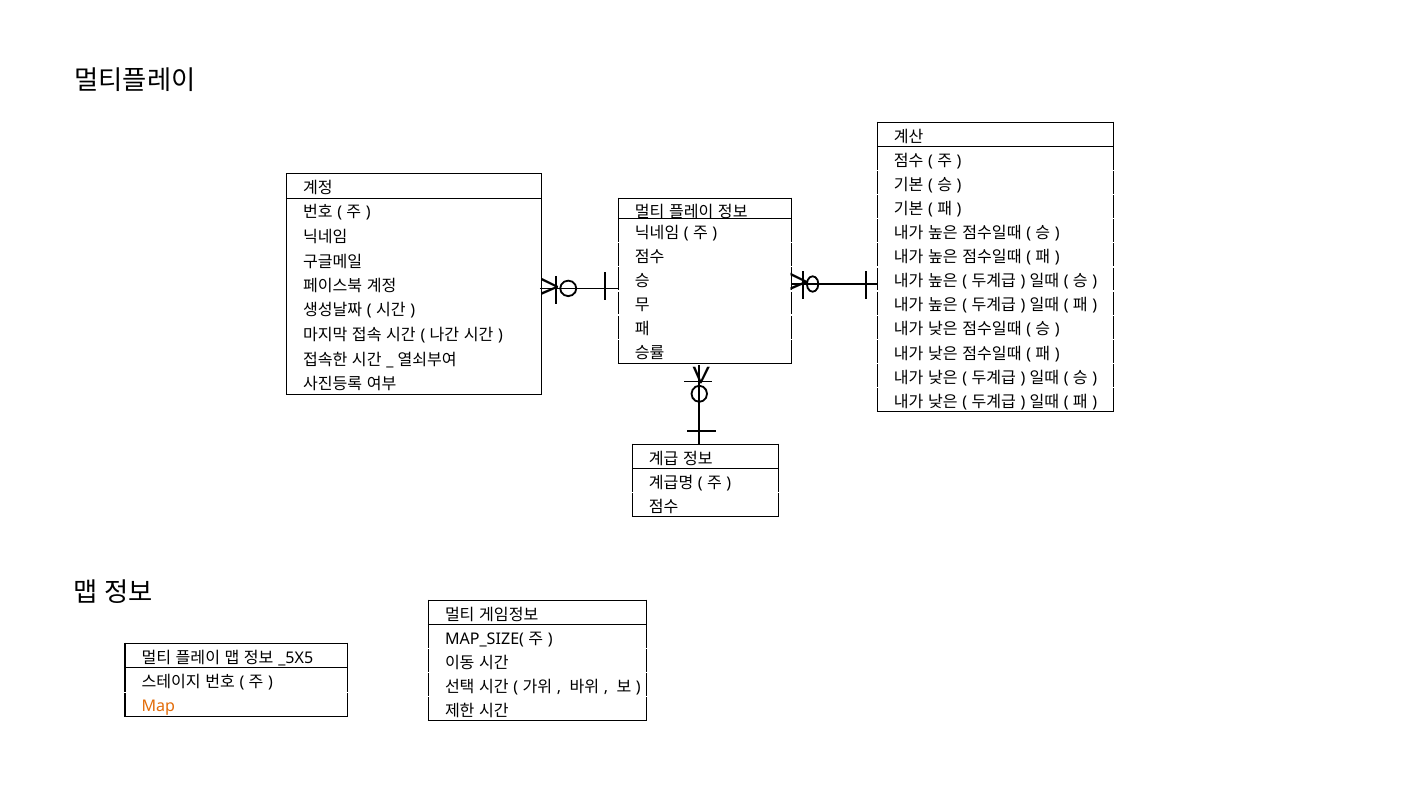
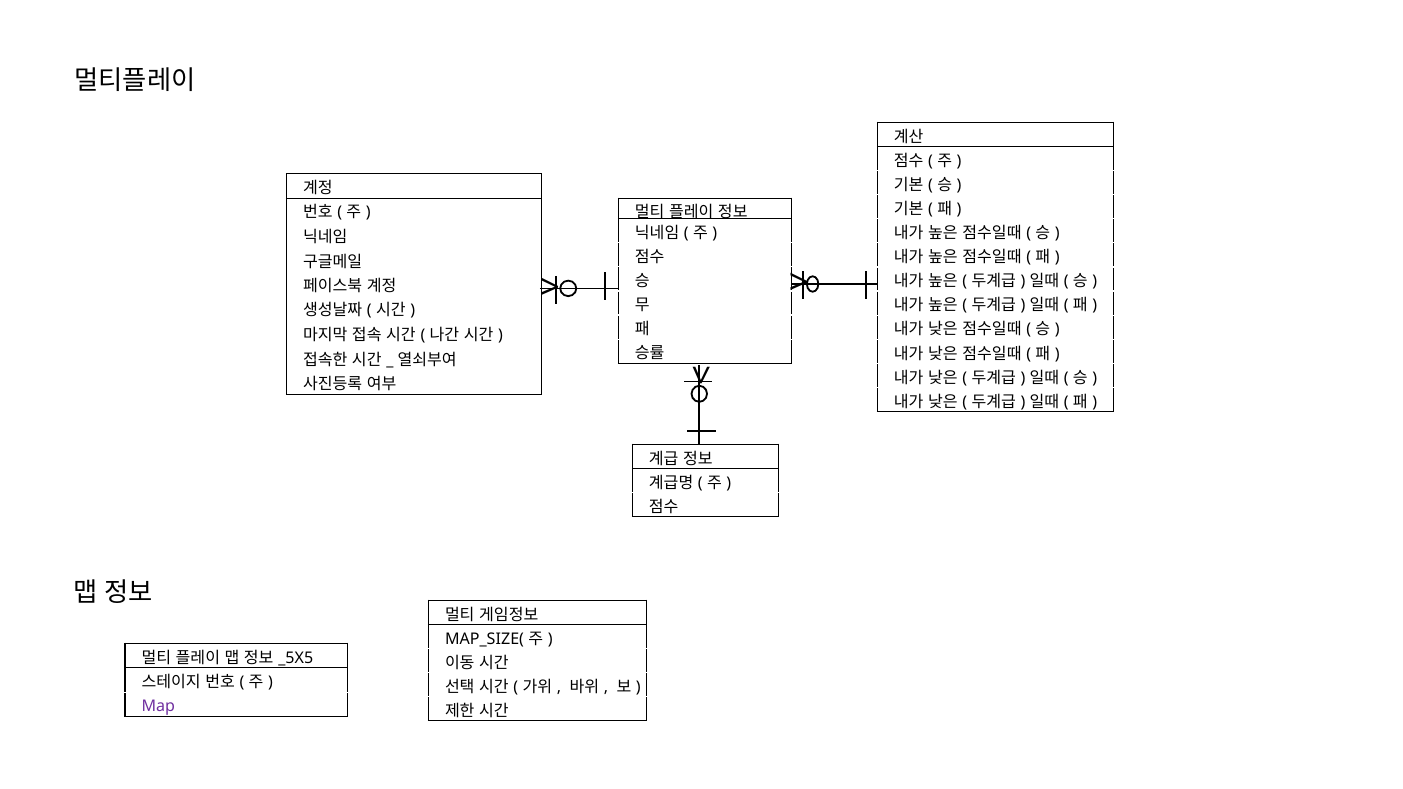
Map colour: orange -> purple
